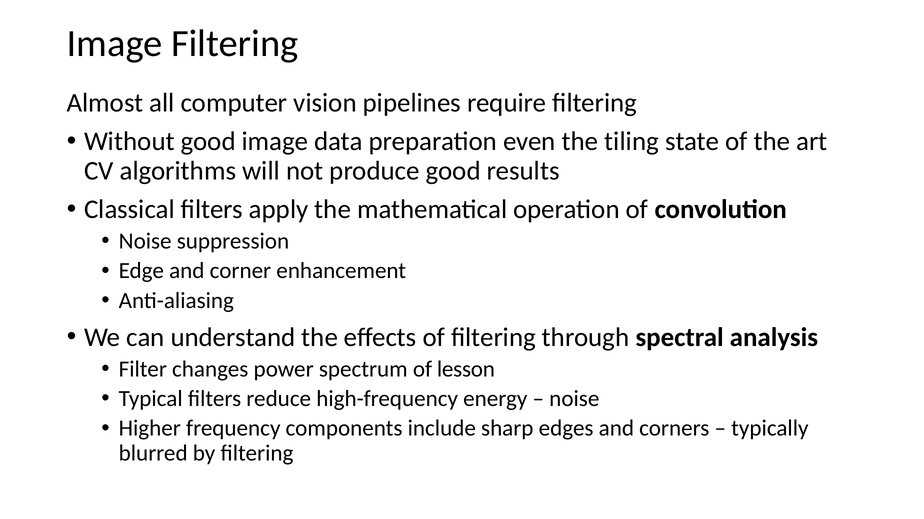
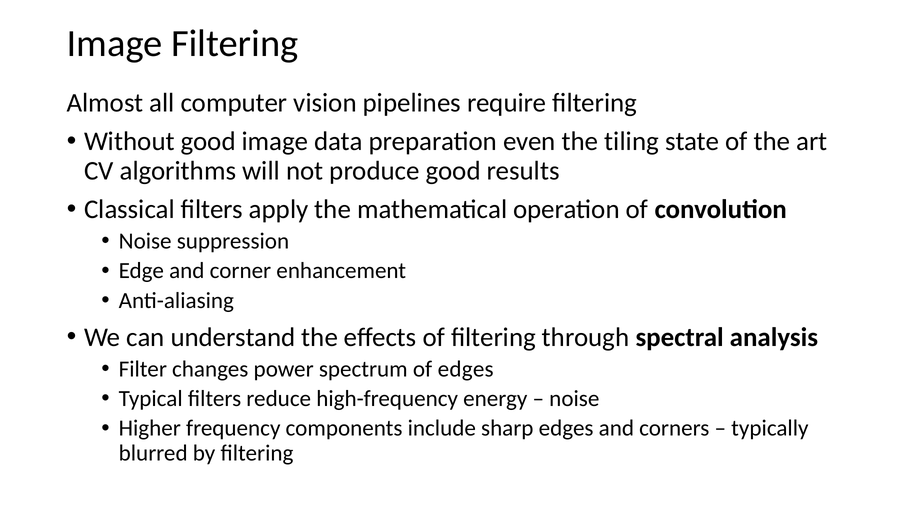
of lesson: lesson -> edges
